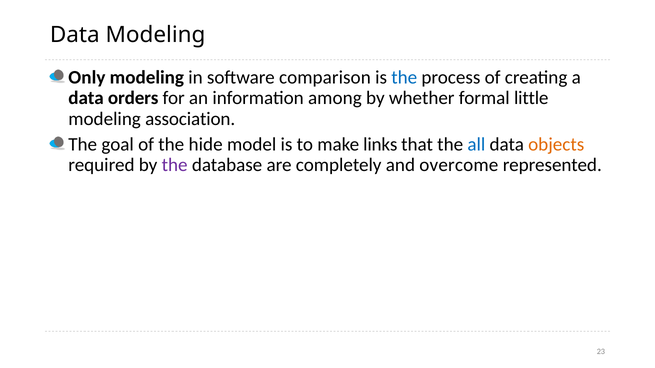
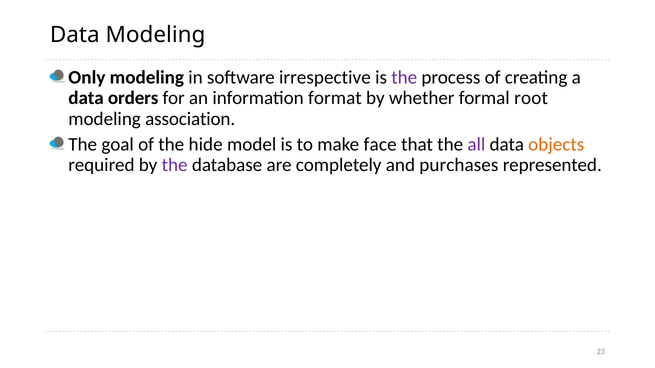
comparison: comparison -> irrespective
the at (404, 78) colour: blue -> purple
among: among -> format
little: little -> root
links: links -> face
all colour: blue -> purple
overcome: overcome -> purchases
